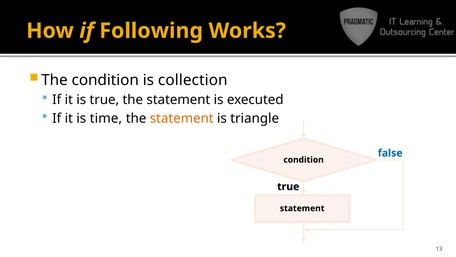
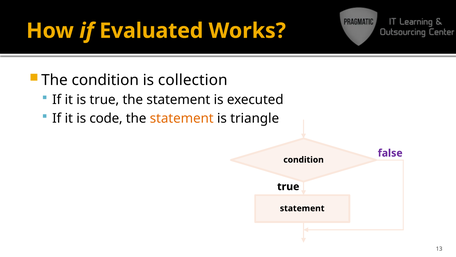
Following: Following -> Evaluated
time: time -> code
false colour: blue -> purple
